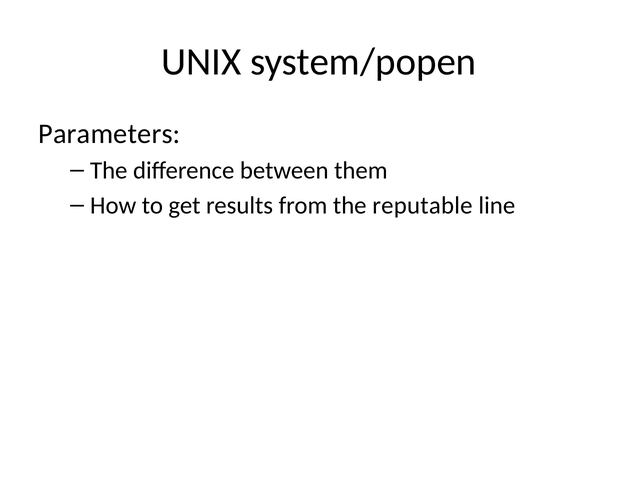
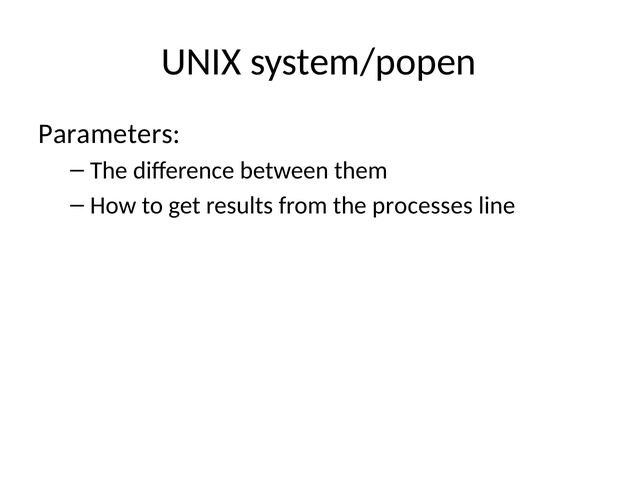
reputable: reputable -> processes
